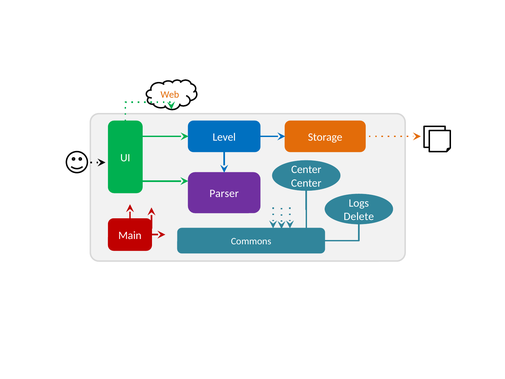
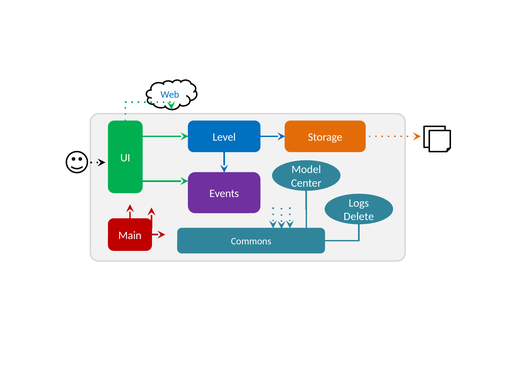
Web colour: orange -> blue
Center at (306, 169): Center -> Model
Parser: Parser -> Events
